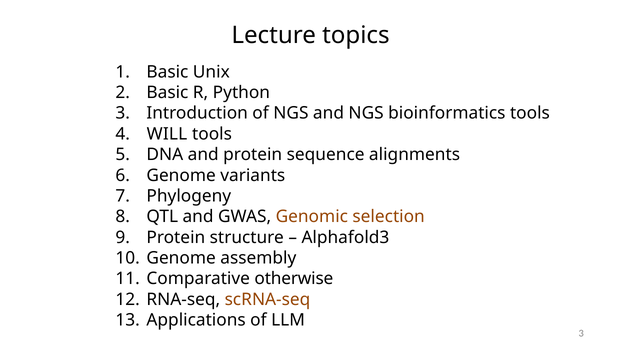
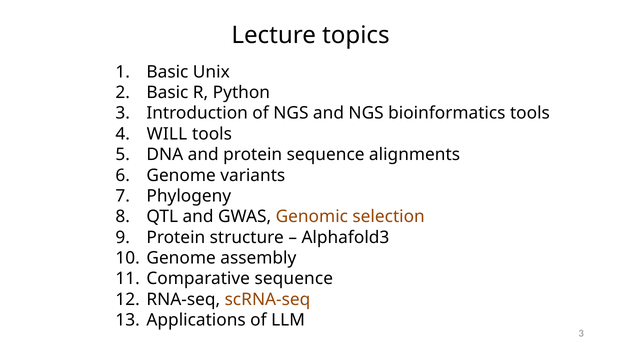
Comparative otherwise: otherwise -> sequence
